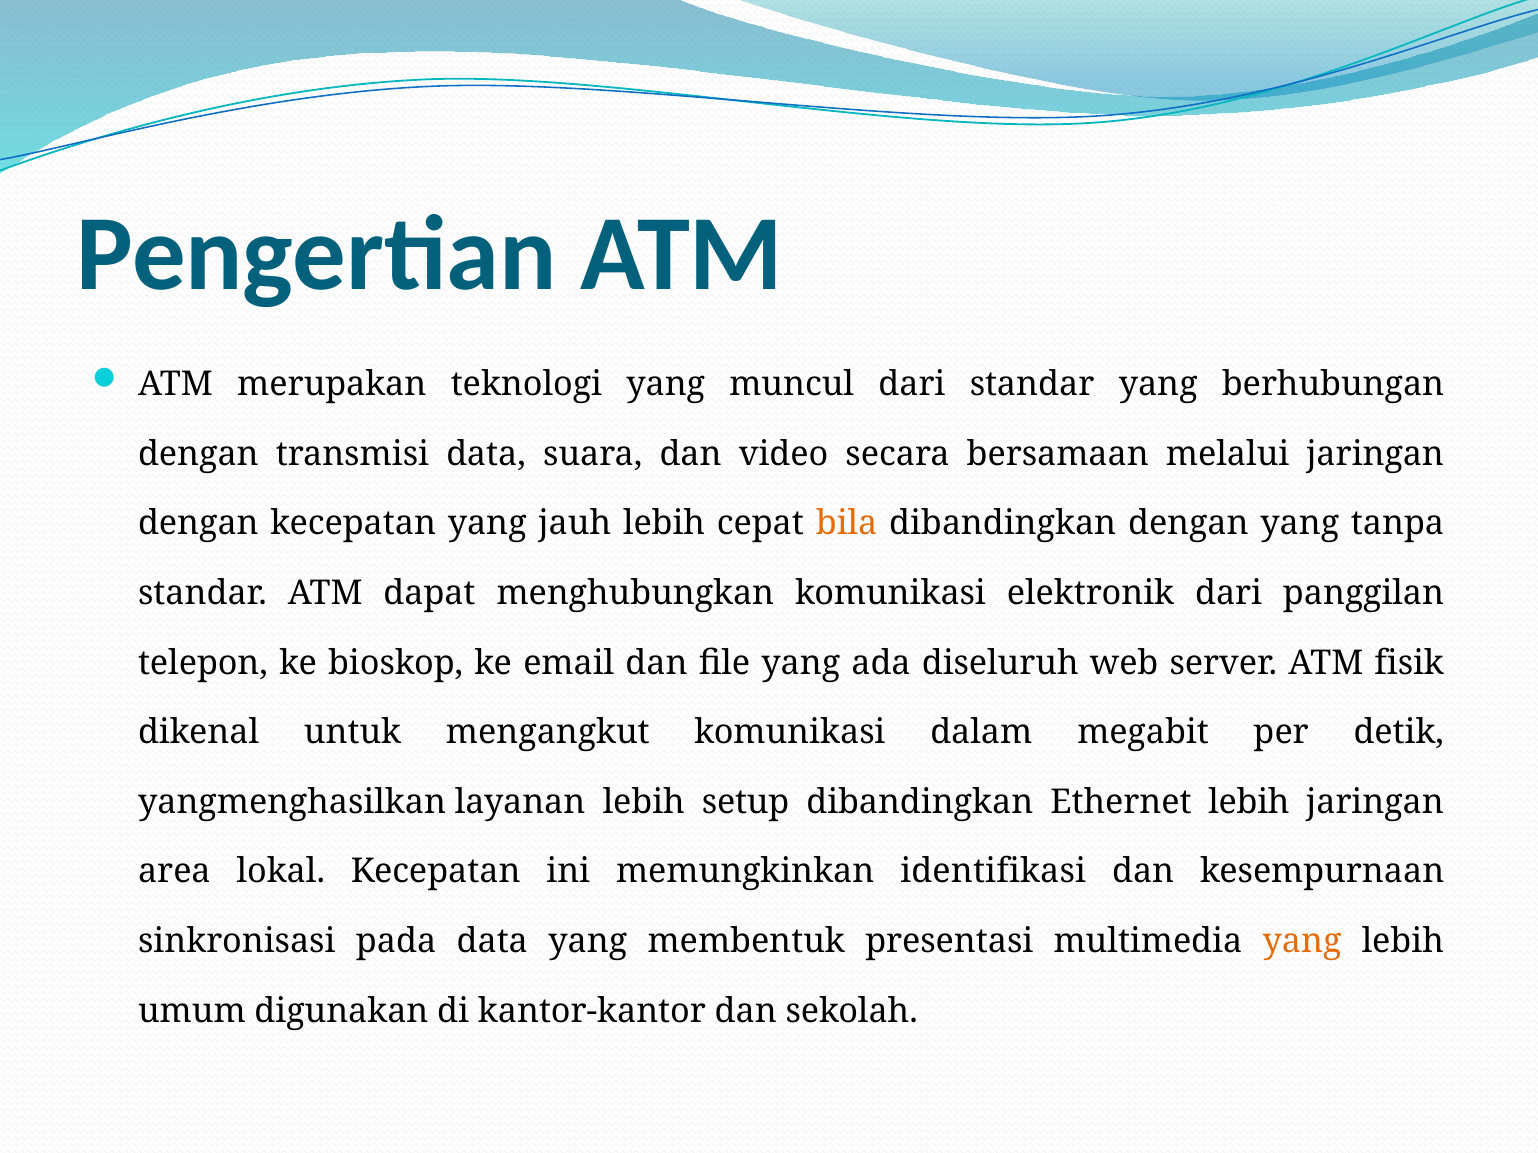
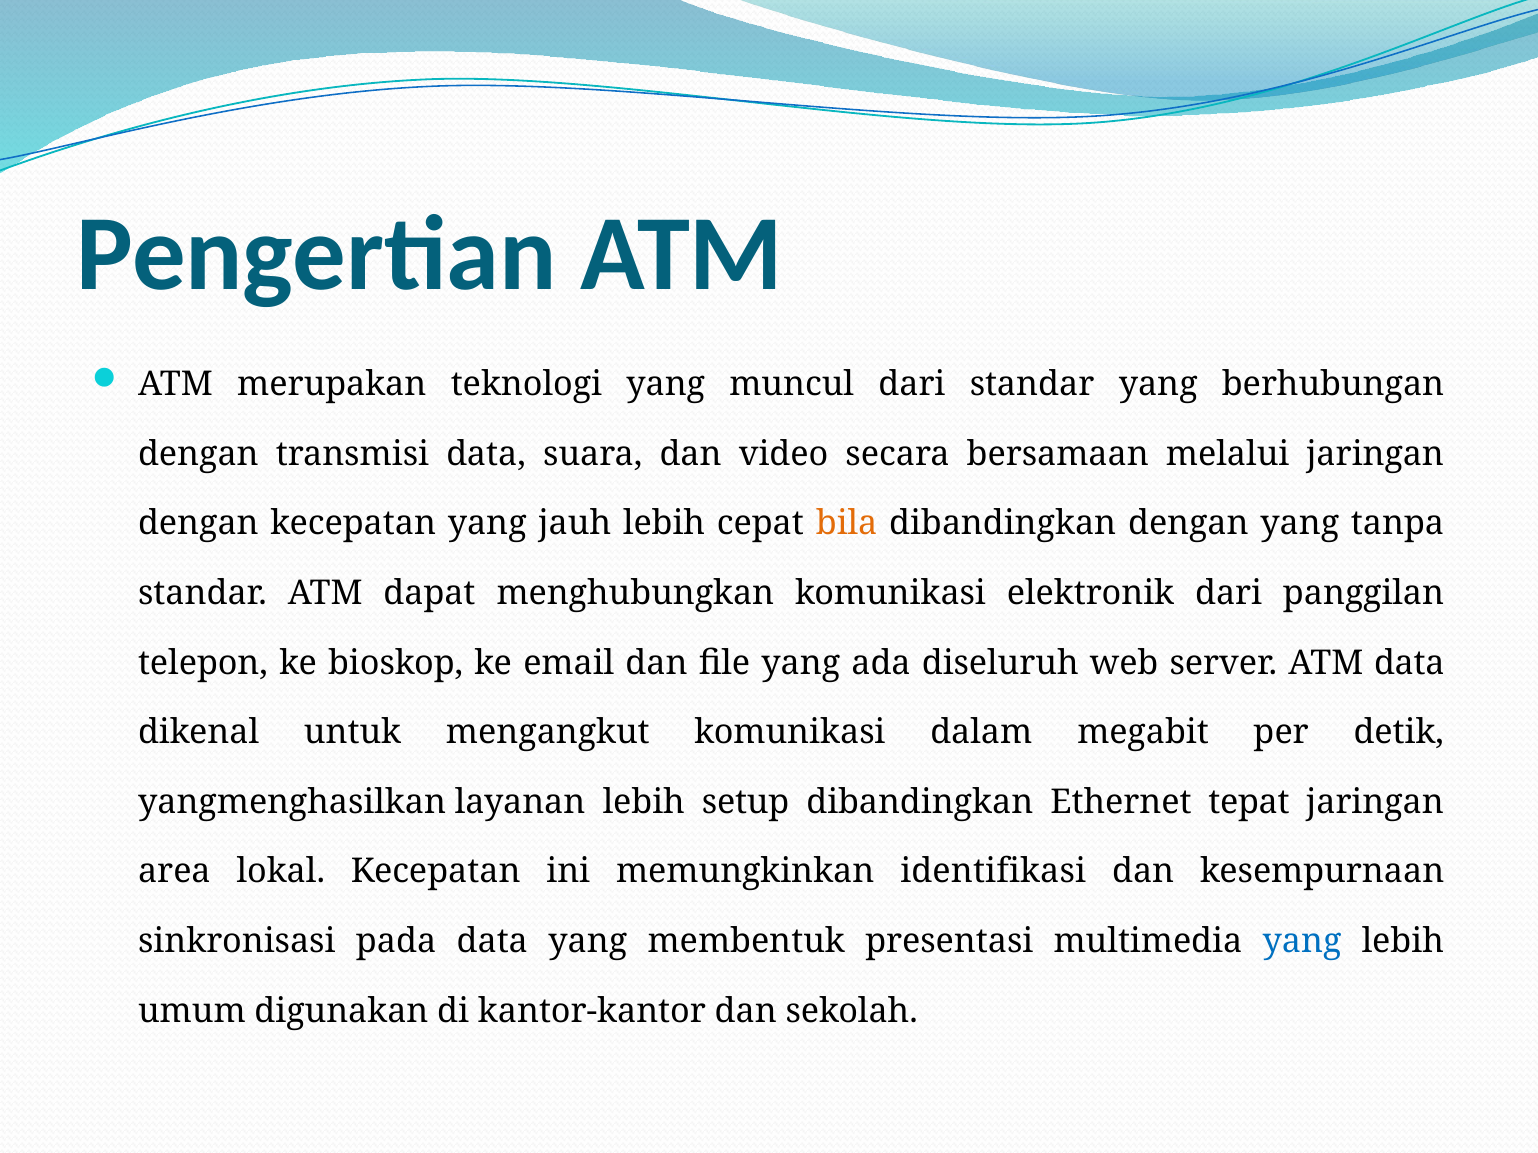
ATM fisik: fisik -> data
Ethernet lebih: lebih -> tepat
yang at (1302, 942) colour: orange -> blue
